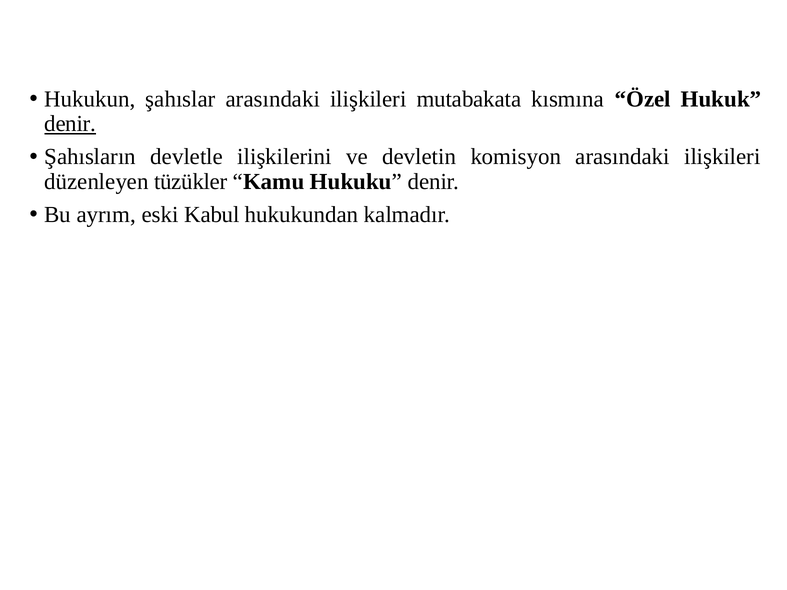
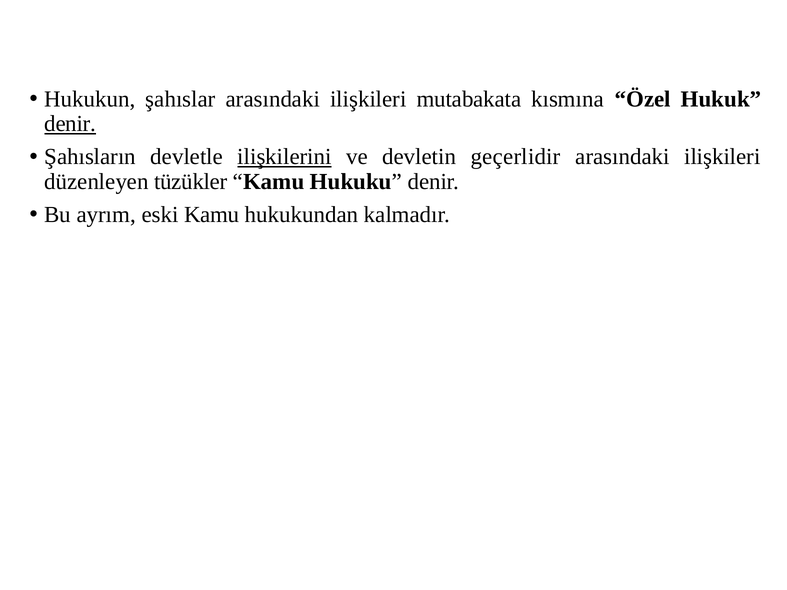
ilişkilerini underline: none -> present
komisyon: komisyon -> geçerlidir
eski Kabul: Kabul -> Kamu
